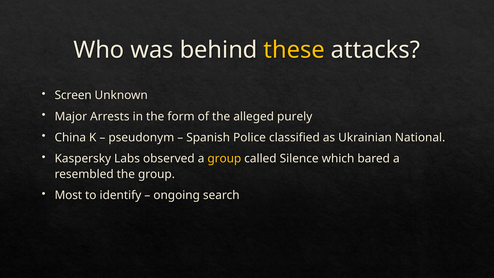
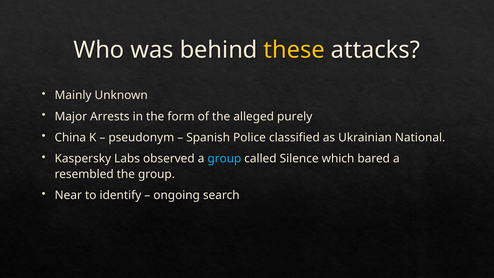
Screen: Screen -> Mainly
group at (224, 159) colour: yellow -> light blue
Most: Most -> Near
